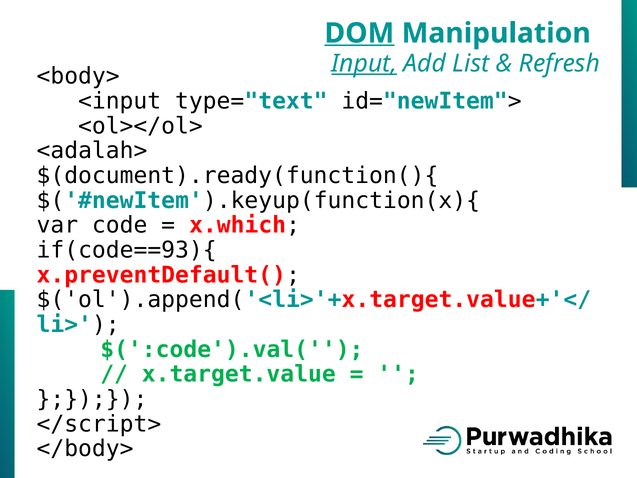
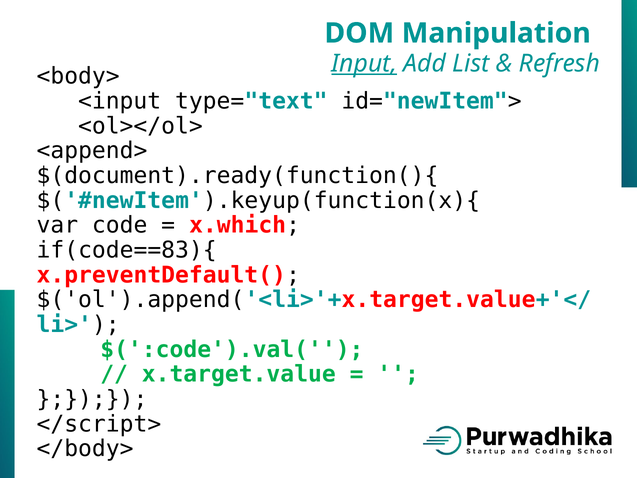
DOM underline: present -> none
<adalah>: <adalah> -> <append>
if(code==93){: if(code==93){ -> if(code==83){
